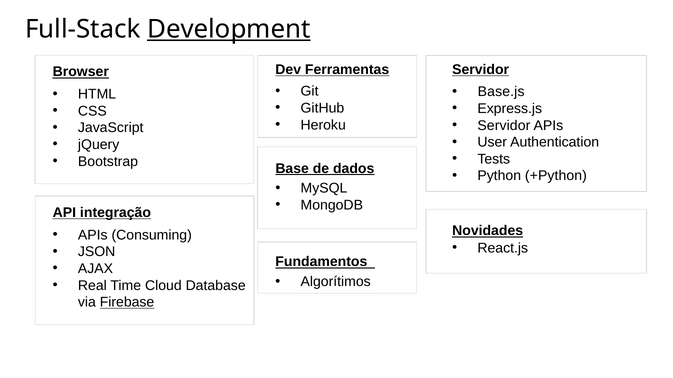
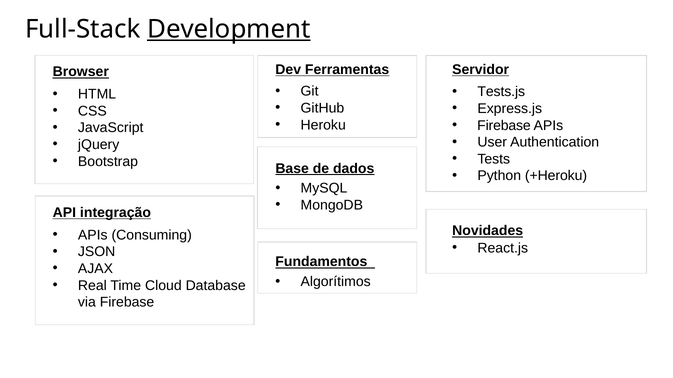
Base.js: Base.js -> Tests.js
Servidor at (504, 126): Servidor -> Firebase
+Python: +Python -> +Heroku
Firebase at (127, 303) underline: present -> none
